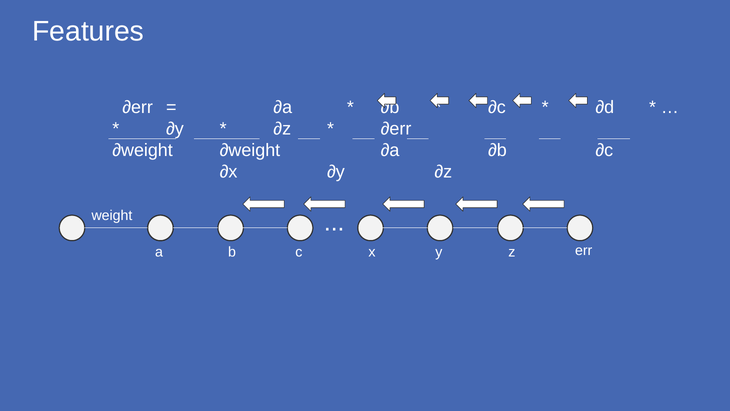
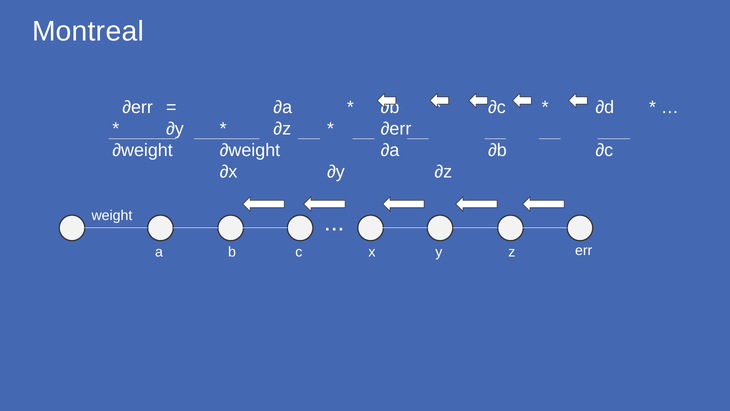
Features: Features -> Montreal
